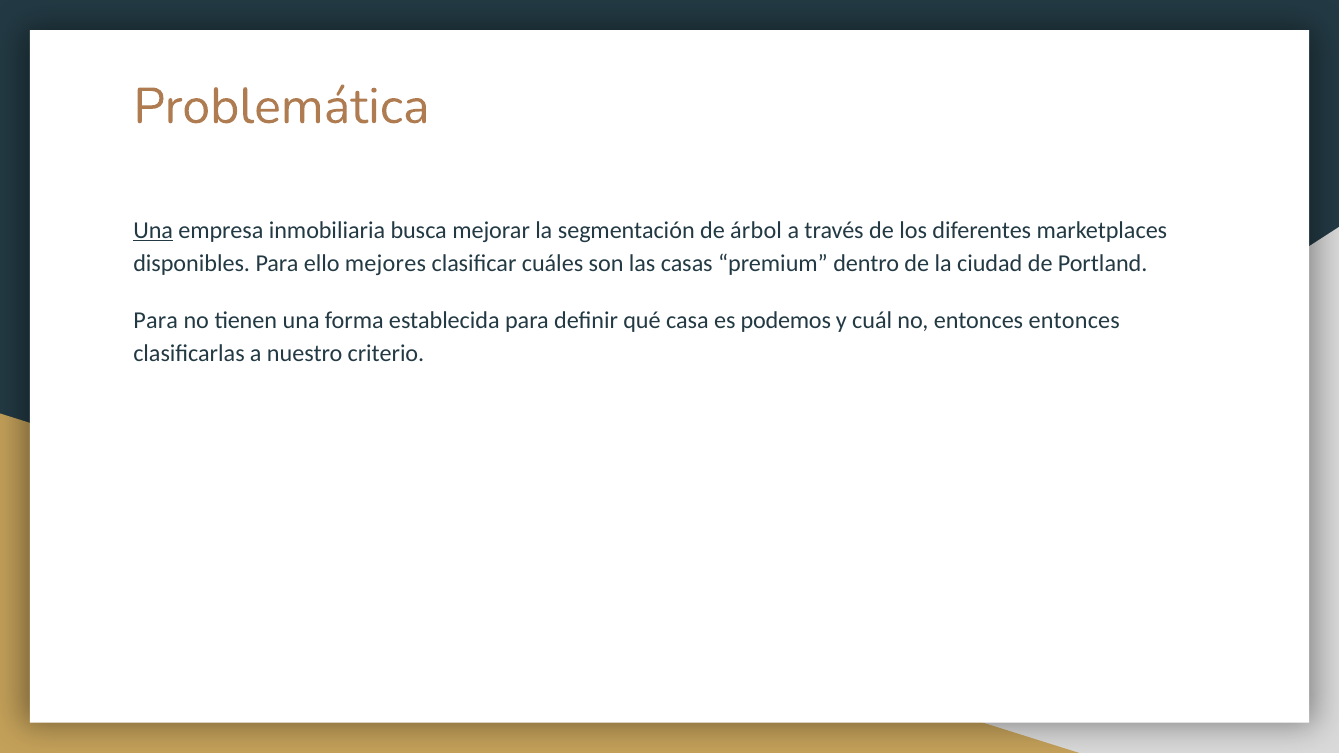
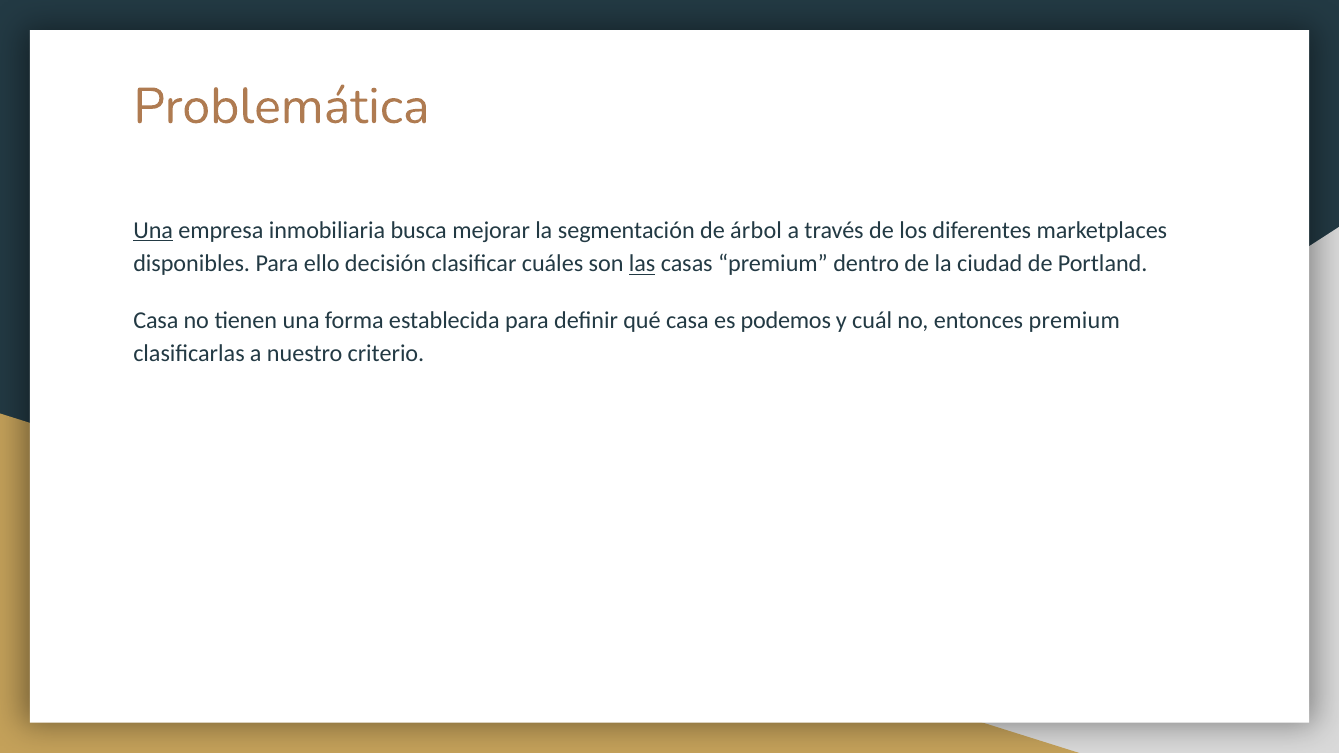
mejores: mejores -> decisión
las underline: none -> present
Para at (156, 320): Para -> Casa
entonces entonces: entonces -> premium
